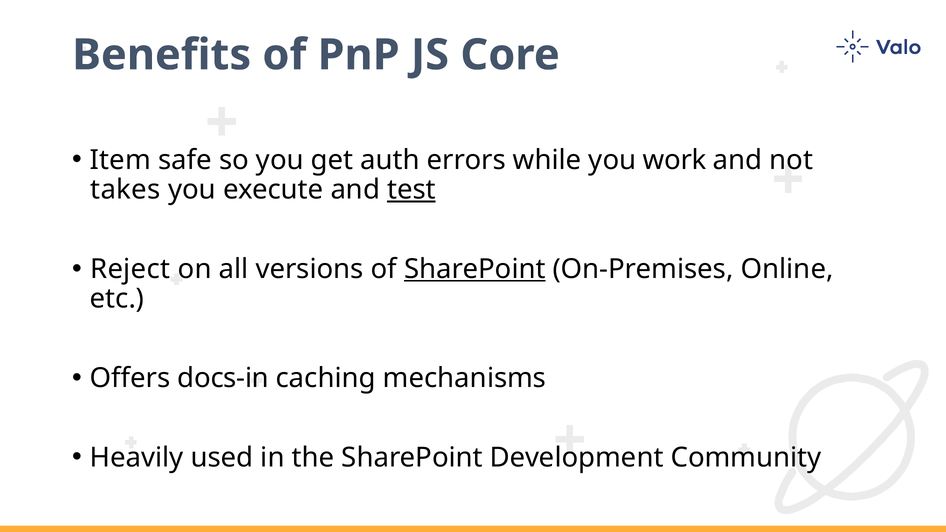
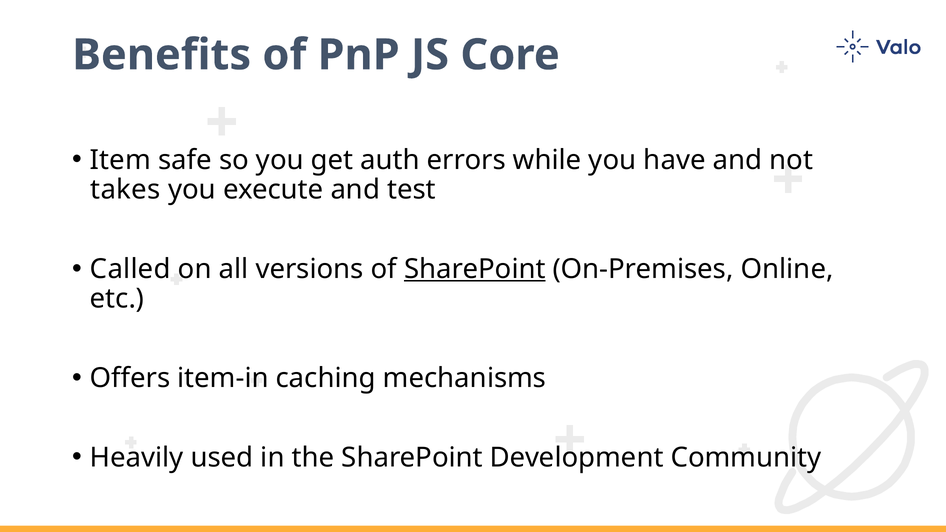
work: work -> have
test underline: present -> none
Reject: Reject -> Called
docs-in: docs-in -> item-in
